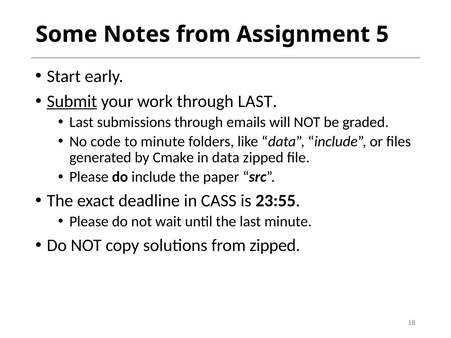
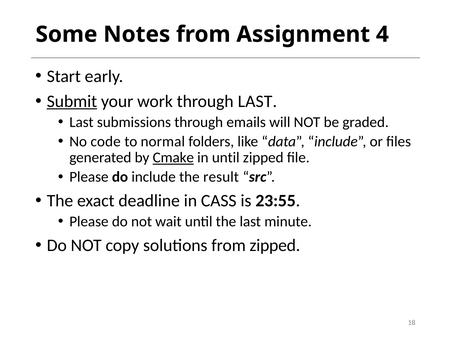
5: 5 -> 4
to minute: minute -> normal
Cmake underline: none -> present
in data: data -> until
paper: paper -> result
